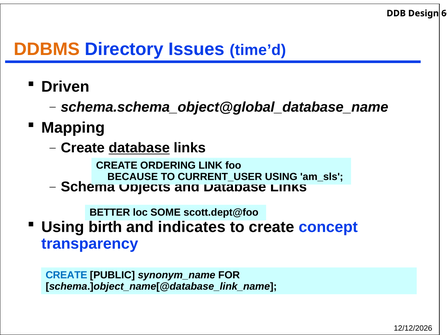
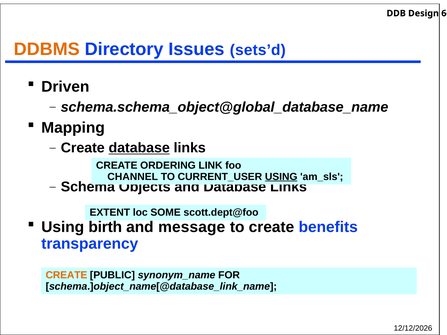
time’d: time’d -> sets’d
BECAUSE: BECAUSE -> CHANNEL
USING at (281, 177) underline: none -> present
BETTER: BETTER -> EXTENT
indicates: indicates -> message
concept: concept -> benefits
CREATE at (66, 275) colour: blue -> orange
